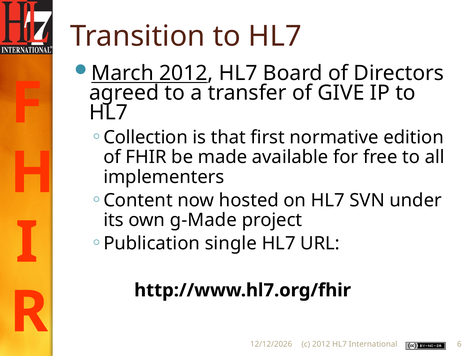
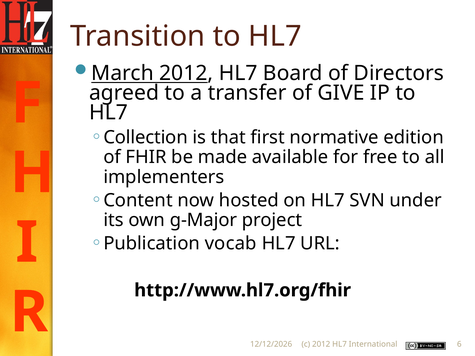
g-Made: g-Made -> g-Major
single: single -> vocab
